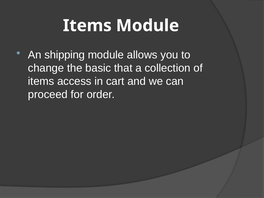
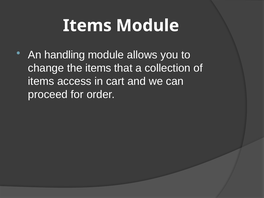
shipping: shipping -> handling
the basic: basic -> items
